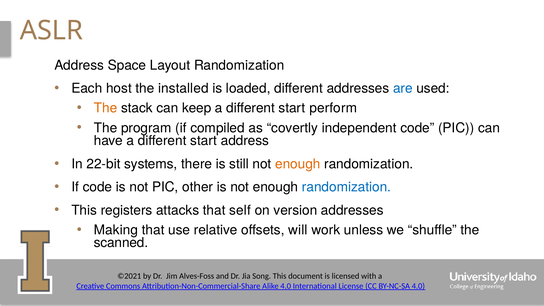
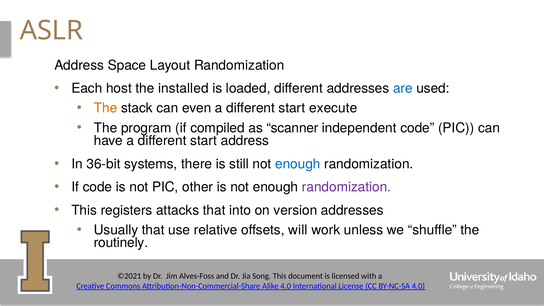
keep: keep -> even
perform: perform -> execute
covertly: covertly -> scanner
22-bit: 22-bit -> 36-bit
enough at (298, 164) colour: orange -> blue
randomization at (346, 187) colour: blue -> purple
self: self -> into
Making: Making -> Usually
scanned: scanned -> routinely
